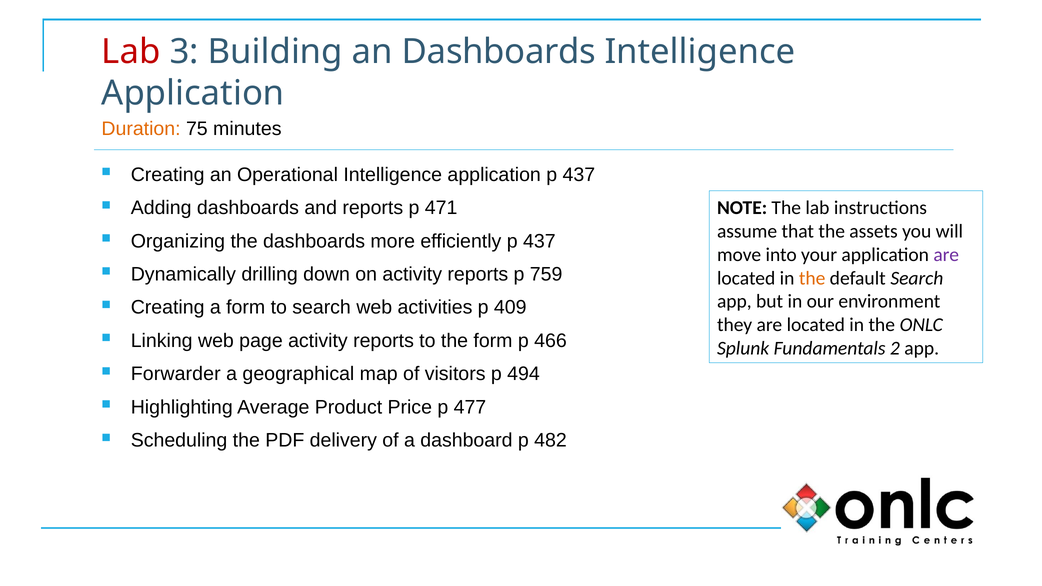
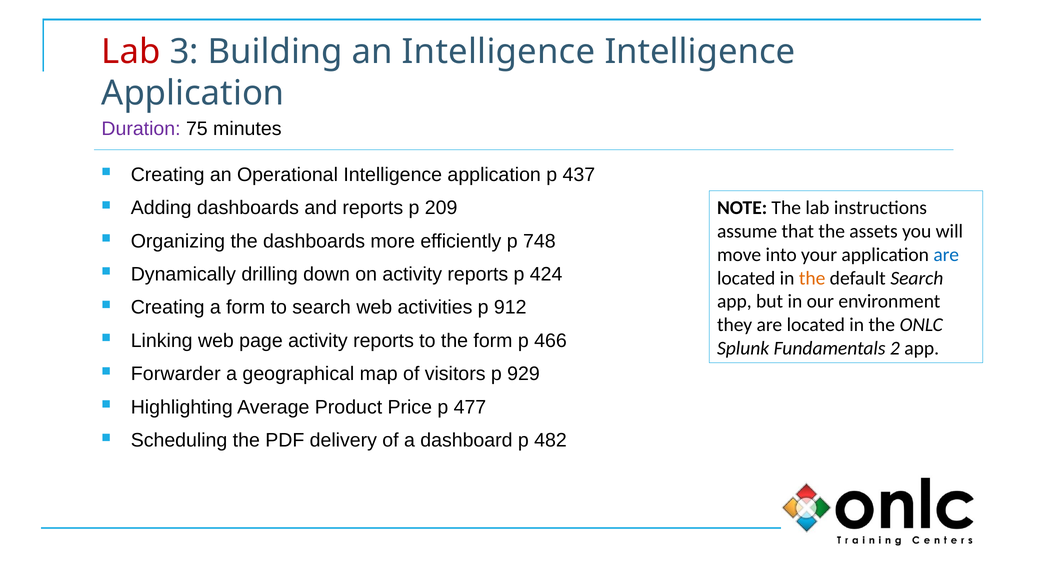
an Dashboards: Dashboards -> Intelligence
Duration colour: orange -> purple
471: 471 -> 209
efficiently p 437: 437 -> 748
are at (946, 255) colour: purple -> blue
759: 759 -> 424
409: 409 -> 912
494: 494 -> 929
